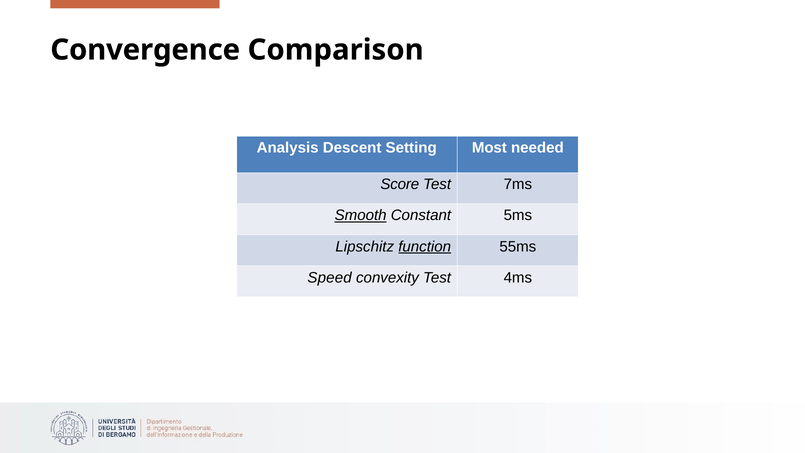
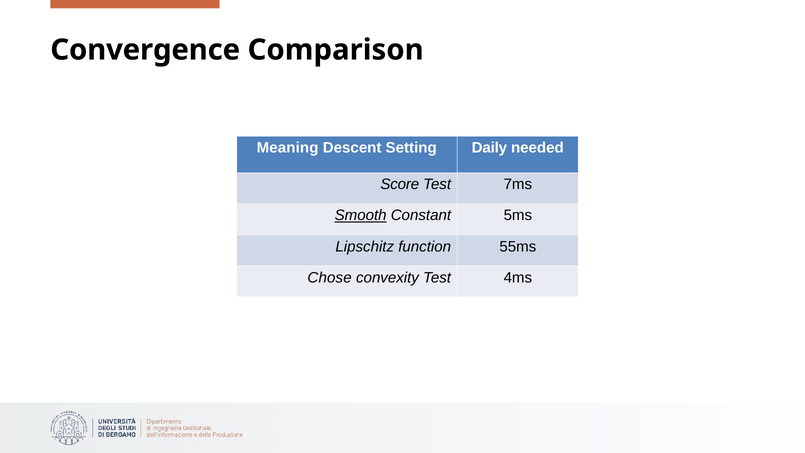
Analysis: Analysis -> Meaning
Most: Most -> Daily
function underline: present -> none
Speed: Speed -> Chose
